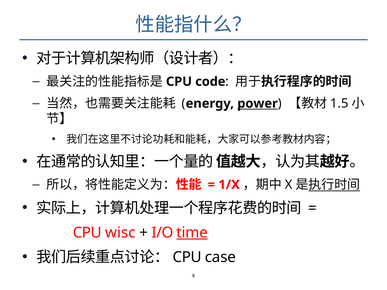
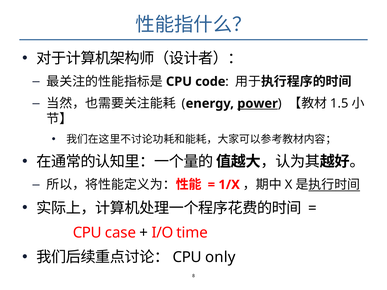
wisc: wisc -> case
time underline: present -> none
case: case -> only
